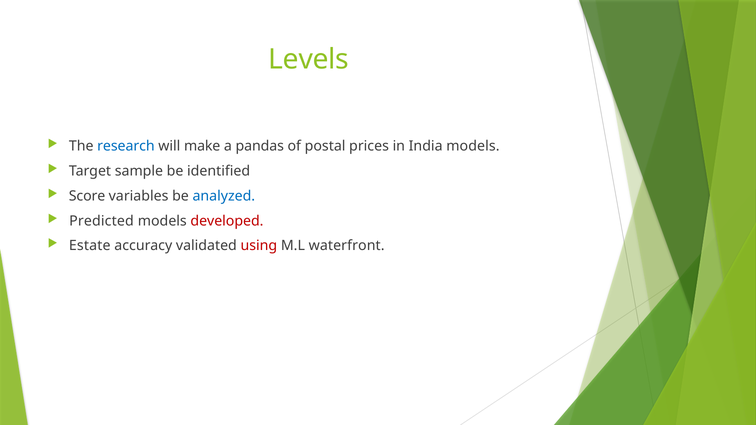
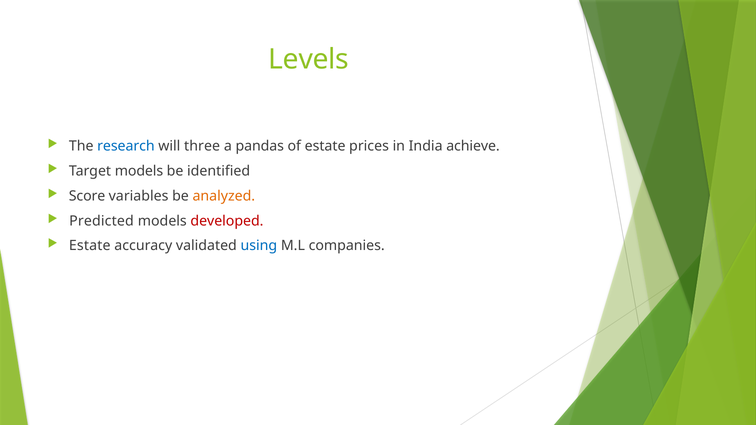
make: make -> three
of postal: postal -> estate
India models: models -> achieve
Target sample: sample -> models
analyzed colour: blue -> orange
using colour: red -> blue
waterfront: waterfront -> companies
